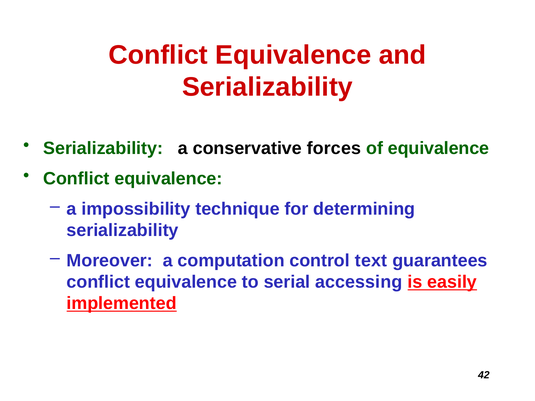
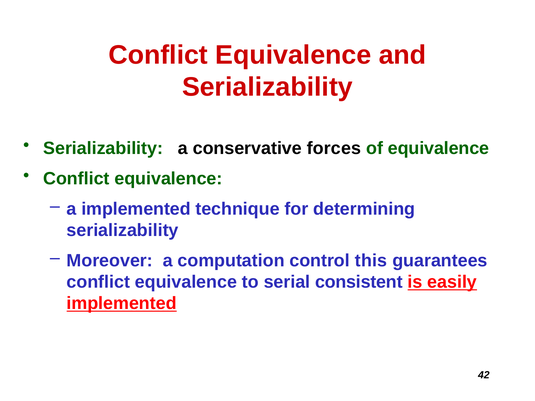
a impossibility: impossibility -> implemented
text: text -> this
accessing: accessing -> consistent
